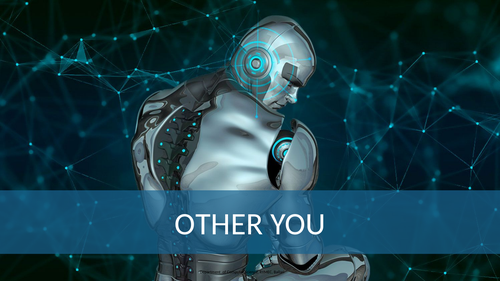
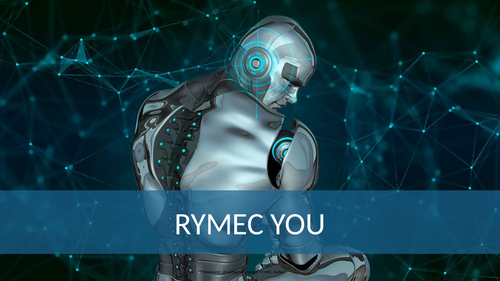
OTHER at (219, 225): OTHER -> RYMEC
